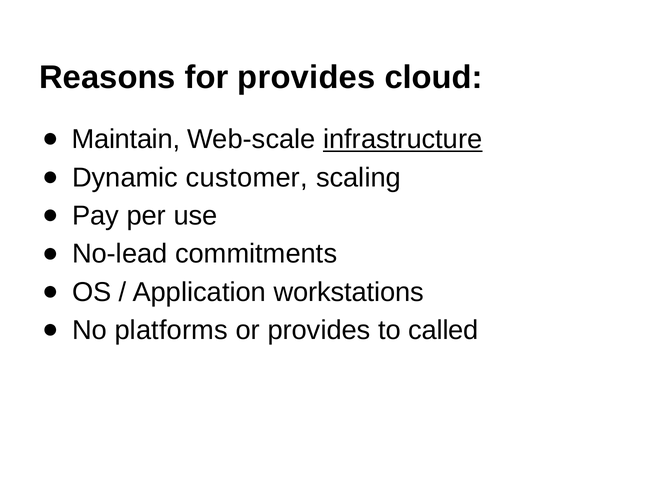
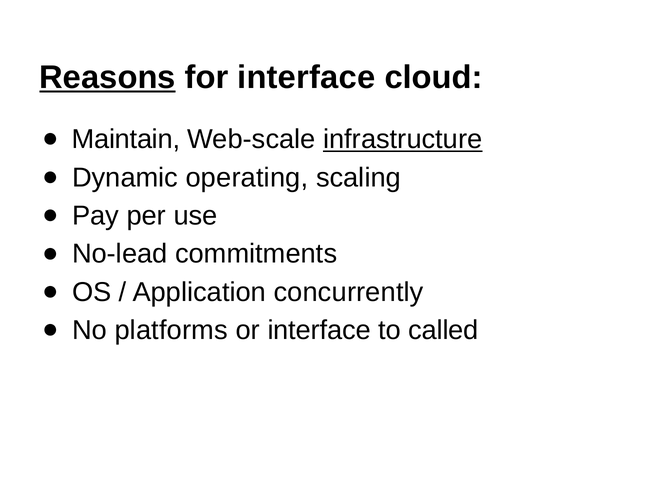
Reasons underline: none -> present
for provides: provides -> interface
customer: customer -> operating
workstations: workstations -> concurrently
or provides: provides -> interface
